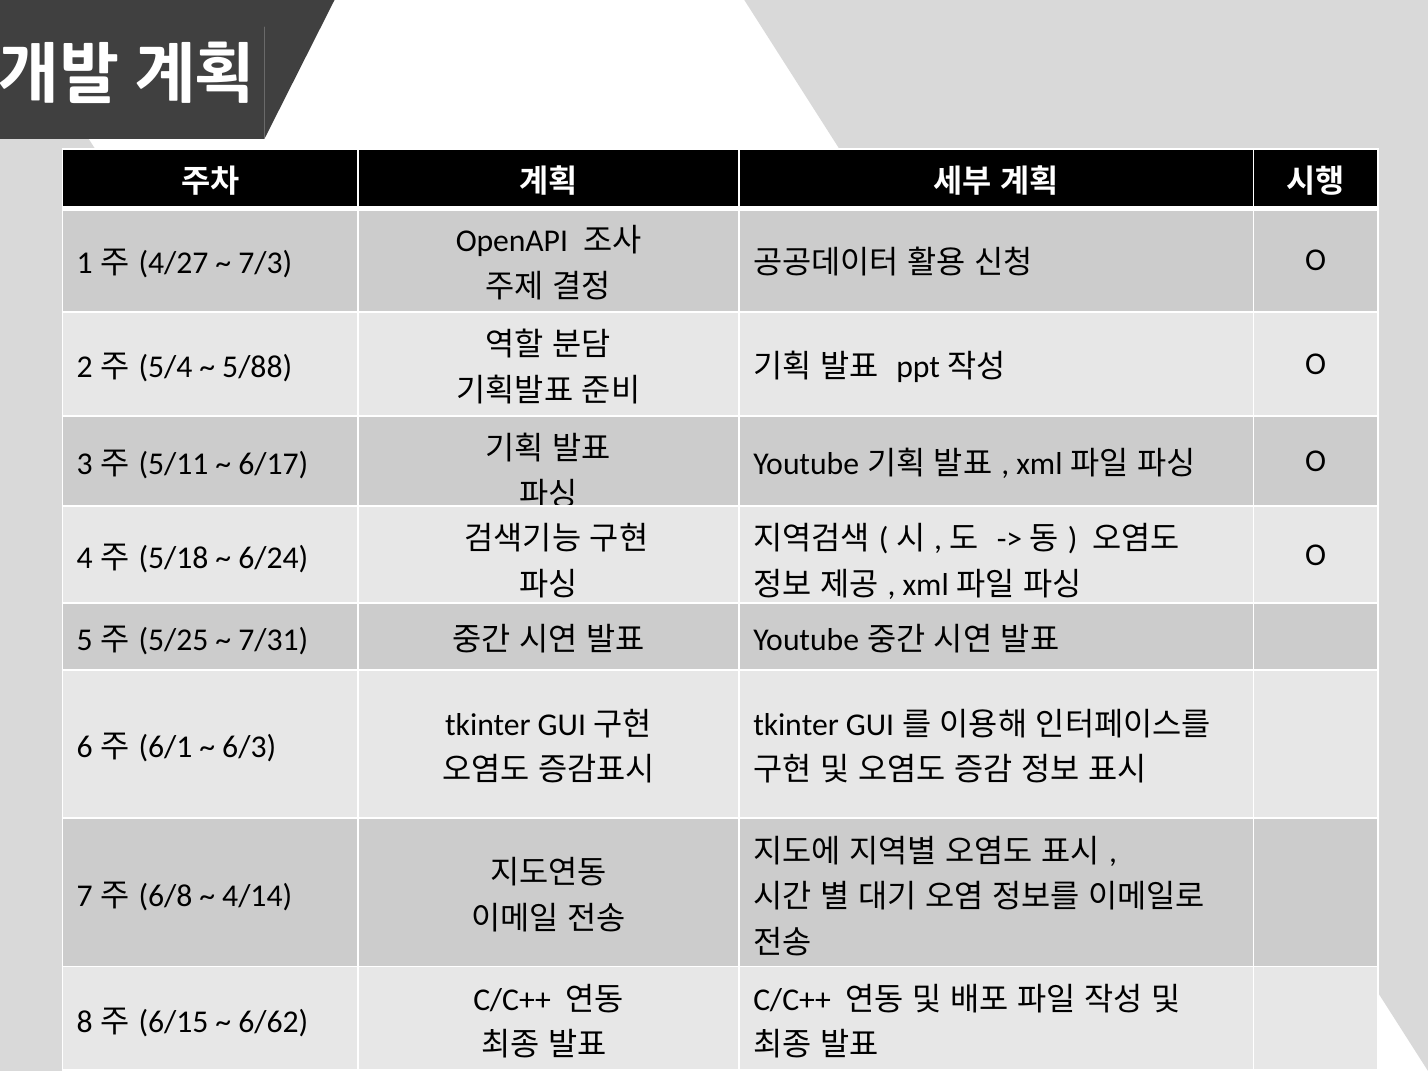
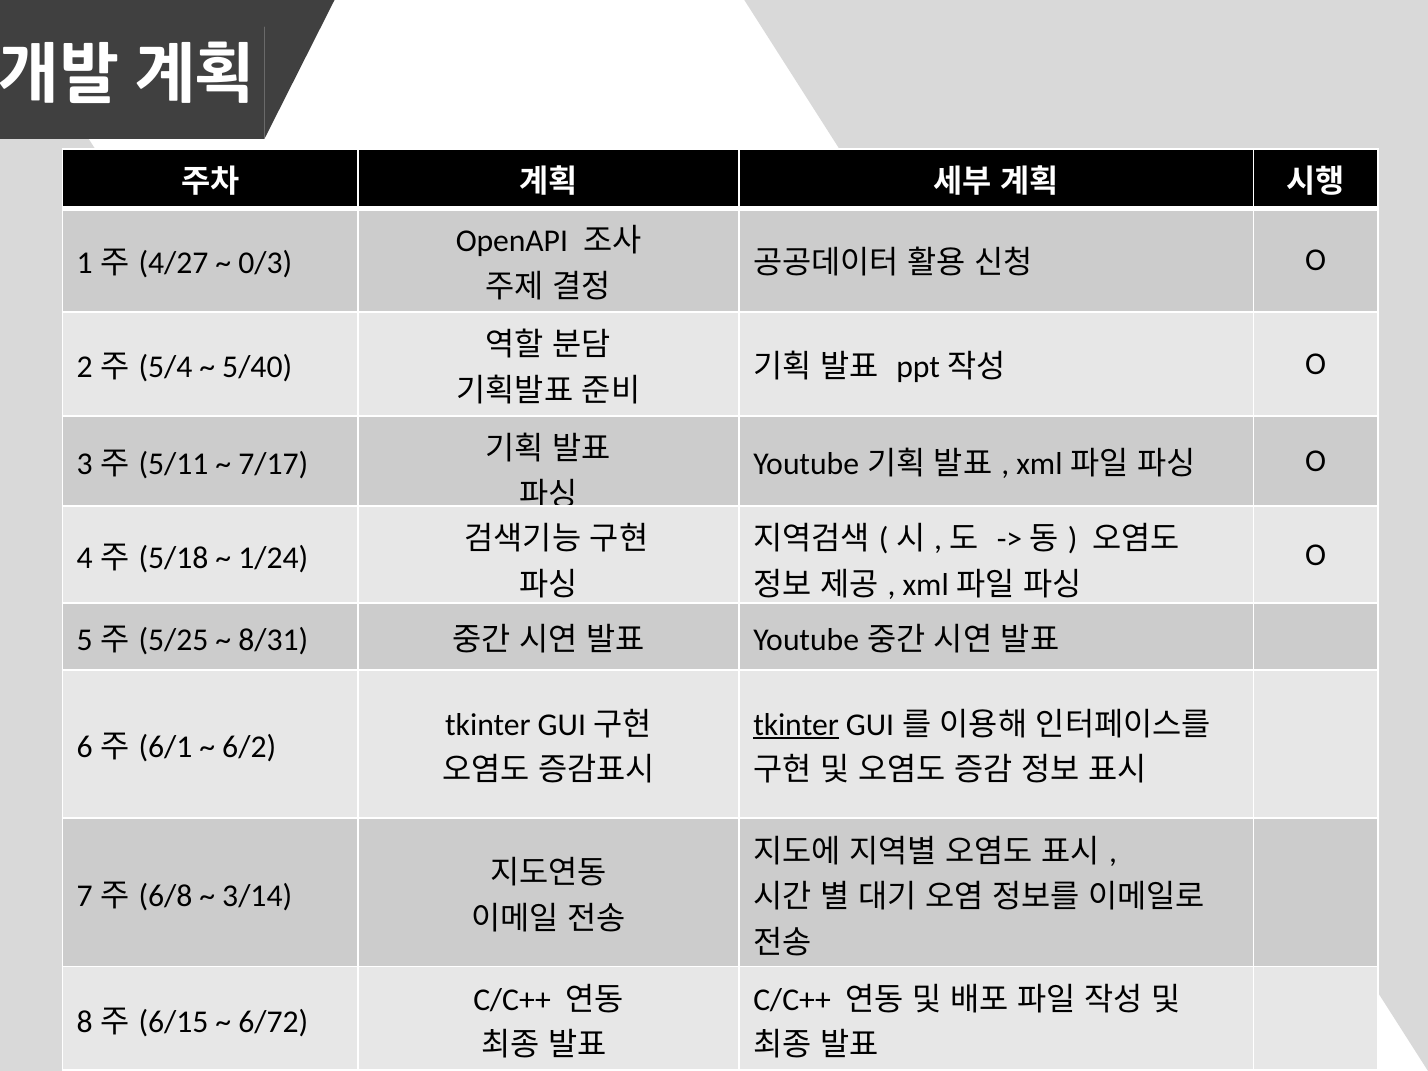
7/3: 7/3 -> 0/3
5/88: 5/88 -> 5/40
6/17: 6/17 -> 7/17
6/24: 6/24 -> 1/24
7/31: 7/31 -> 8/31
tkinter at (796, 725) underline: none -> present
6/3: 6/3 -> 6/2
4/14: 4/14 -> 3/14
6/62: 6/62 -> 6/72
